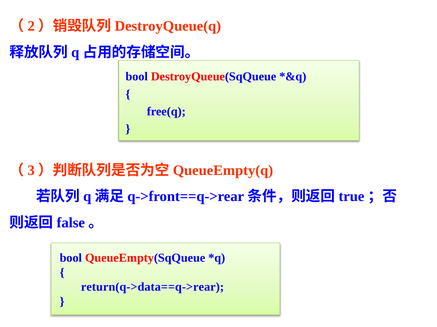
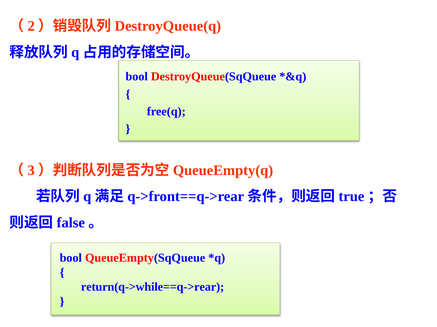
return(q->data==q->rear: return(q->data==q->rear -> return(q->while==q->rear
